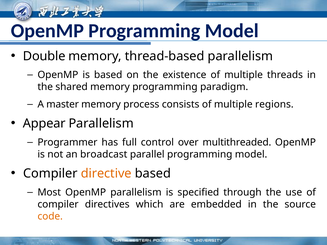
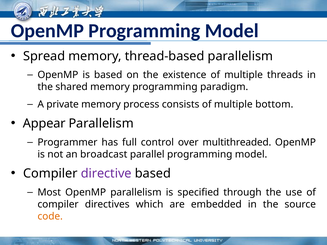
Double: Double -> Spread
master: master -> private
regions: regions -> bottom
directive colour: orange -> purple
